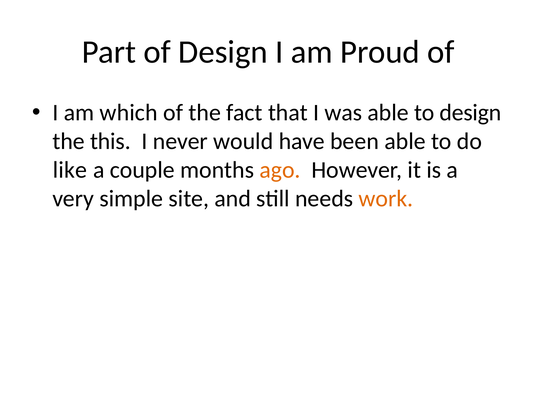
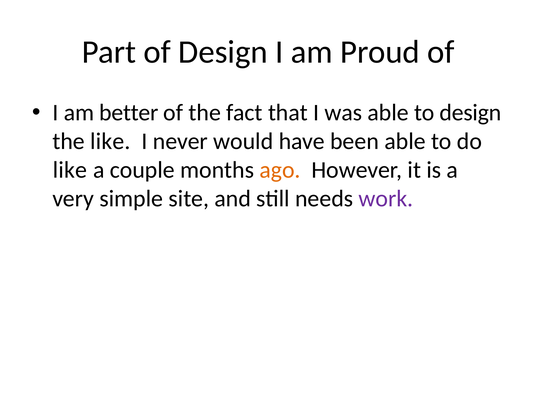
which: which -> better
the this: this -> like
work colour: orange -> purple
